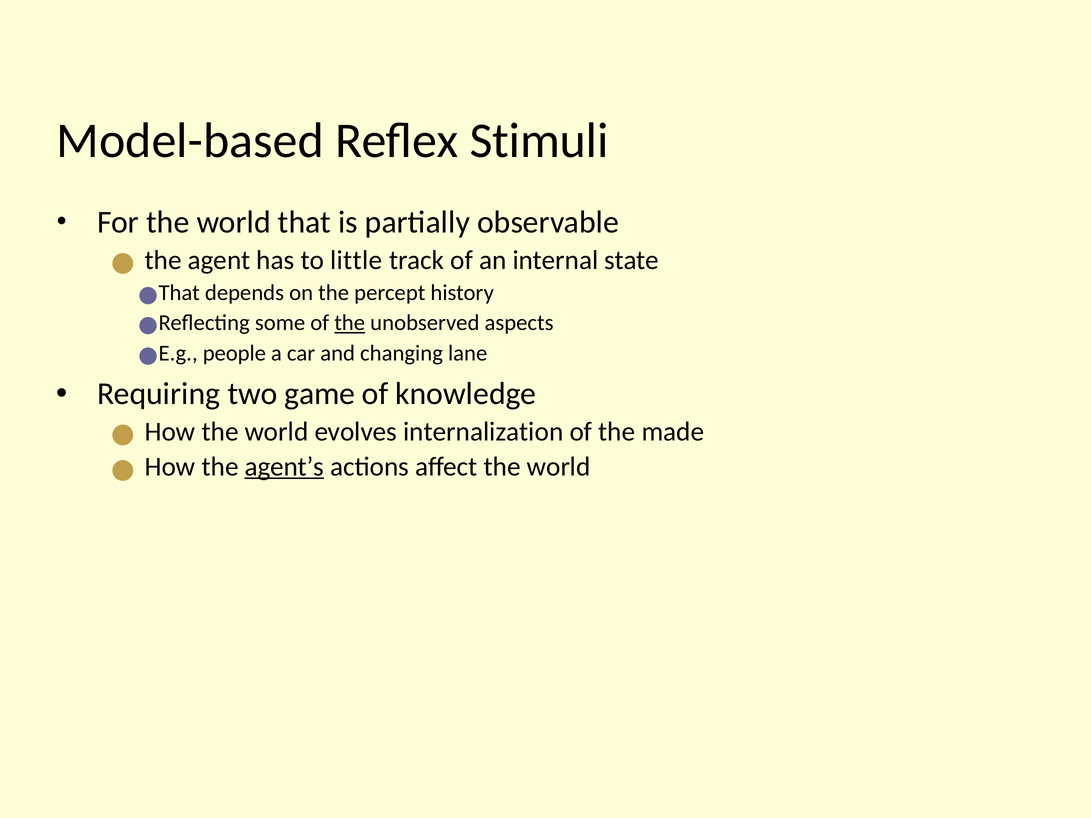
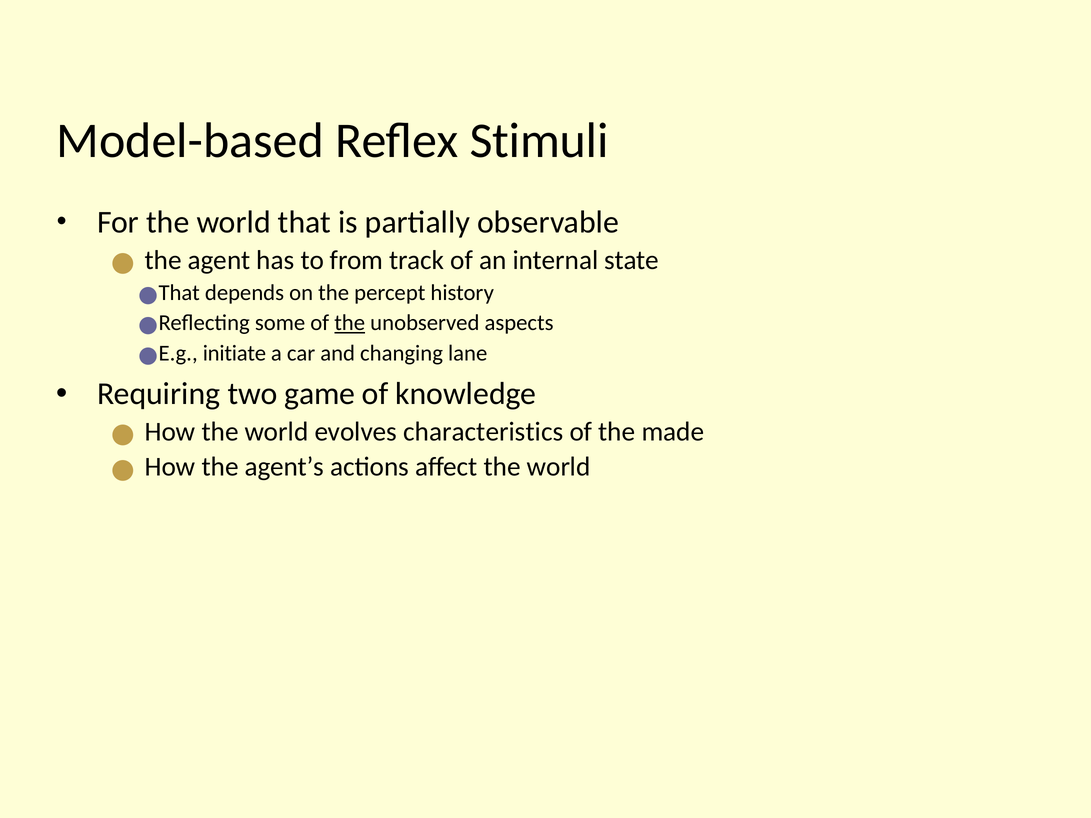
little: little -> from
people: people -> initiate
internalization: internalization -> characteristics
agent’s underline: present -> none
